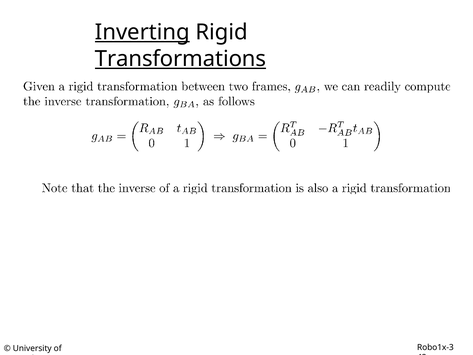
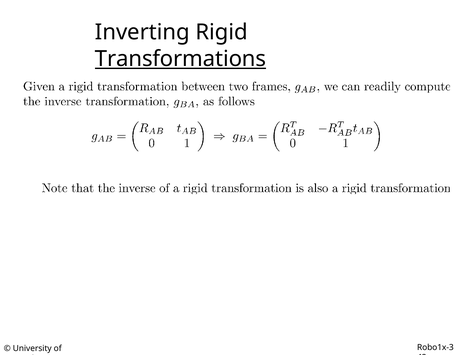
Inverting underline: present -> none
